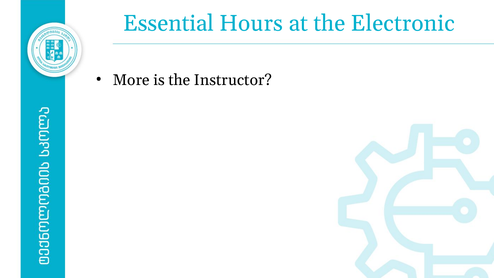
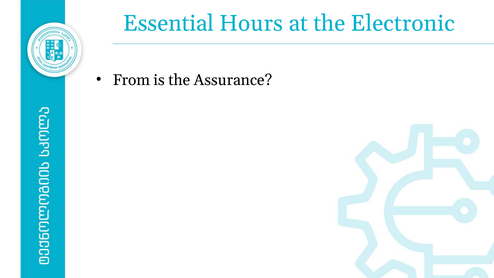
More: More -> From
Instructor: Instructor -> Assurance
